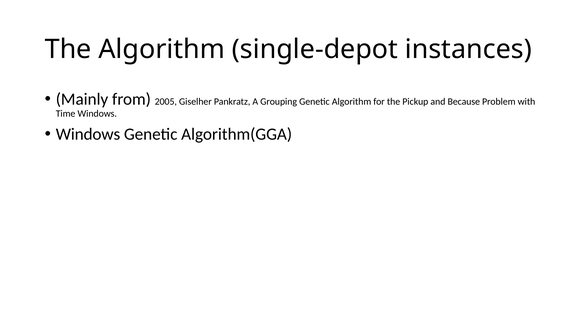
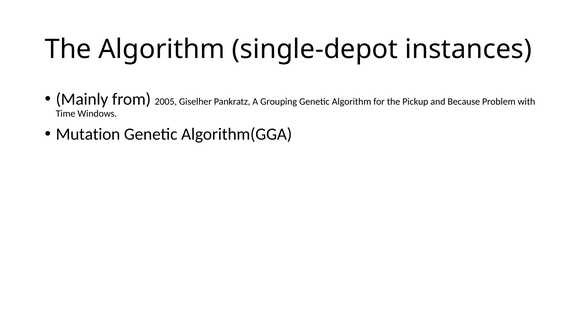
Windows at (88, 134): Windows -> Mutation
